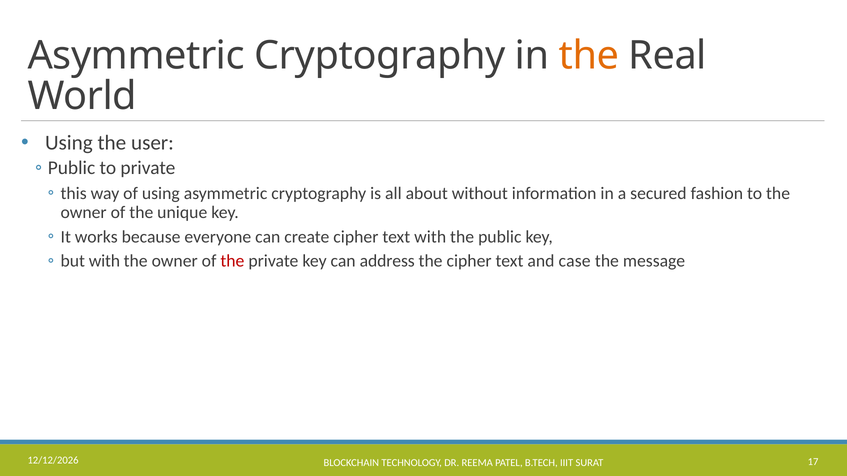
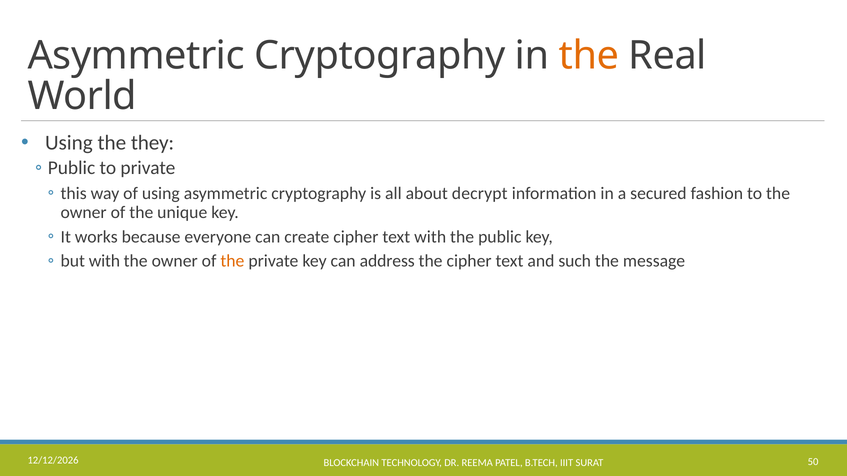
user: user -> they
without: without -> decrypt
the at (232, 261) colour: red -> orange
case: case -> such
17: 17 -> 50
